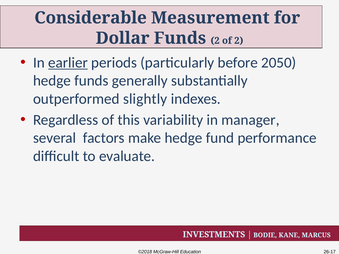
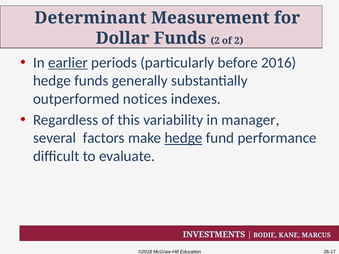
Considerable: Considerable -> Determinant
2050: 2050 -> 2016
slightly: slightly -> notices
hedge at (183, 138) underline: none -> present
